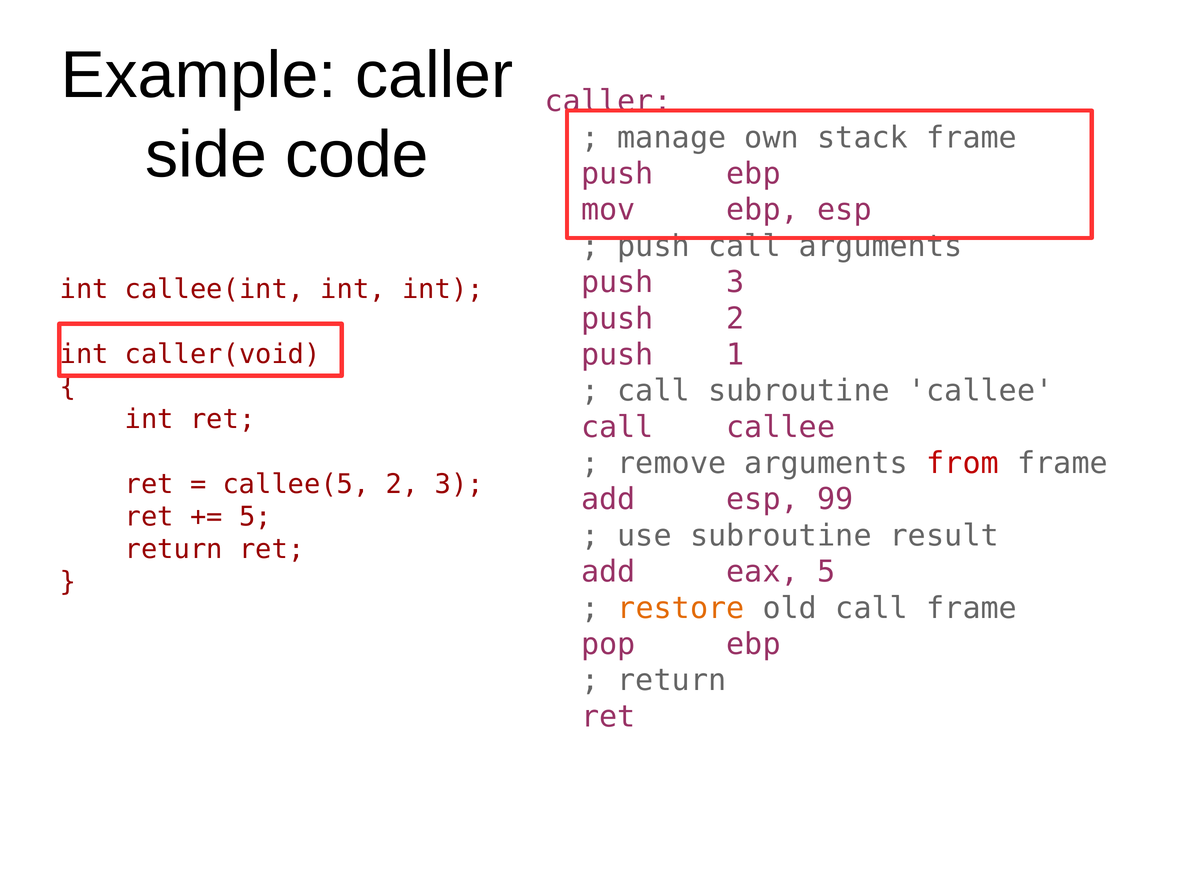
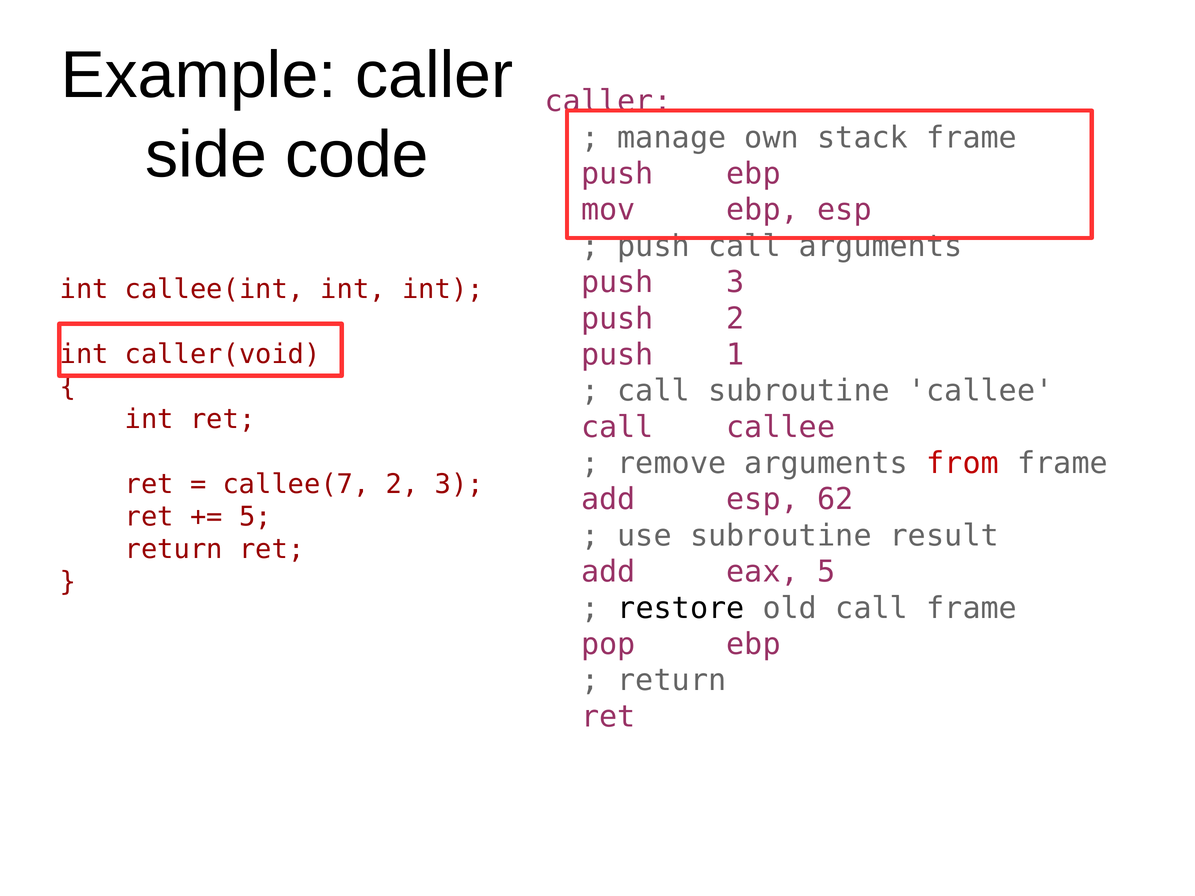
callee(5: callee(5 -> callee(7
99: 99 -> 62
restore colour: orange -> black
